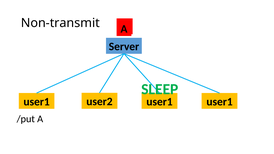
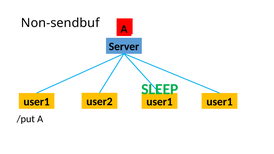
Non-transmit: Non-transmit -> Non-sendbuf
